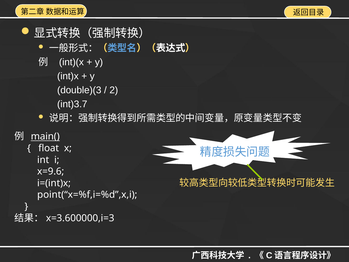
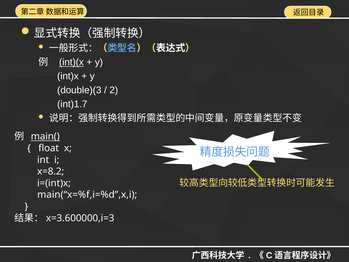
int)(x underline: none -> present
int)3.7: int)3.7 -> int)1.7
x=9.6: x=9.6 -> x=8.2
point(“x=%f,i=%d”,x,i: point(“x=%f,i=%d”,x,i -> main(“x=%f,i=%d”,x,i
